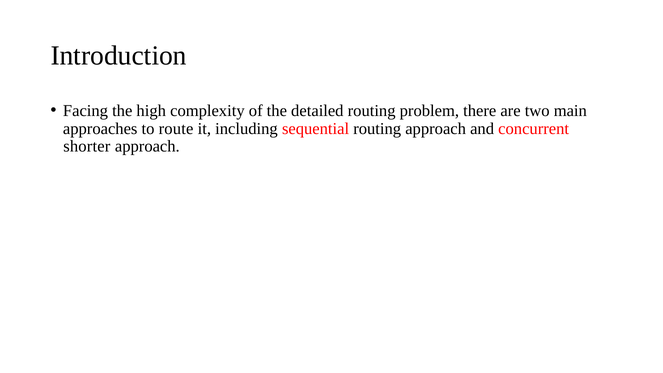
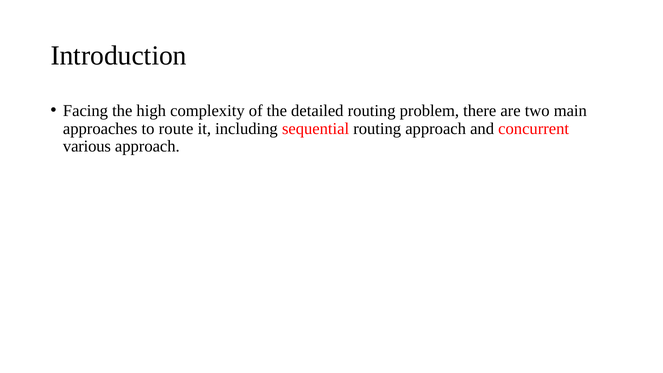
shorter: shorter -> various
